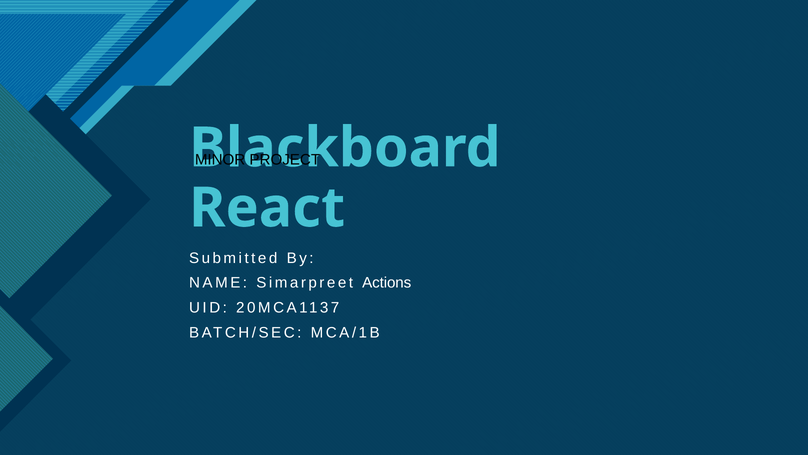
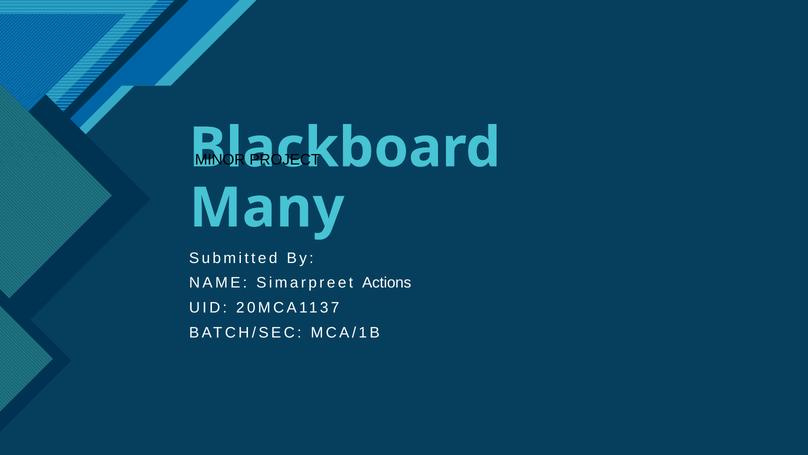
React: React -> Many
